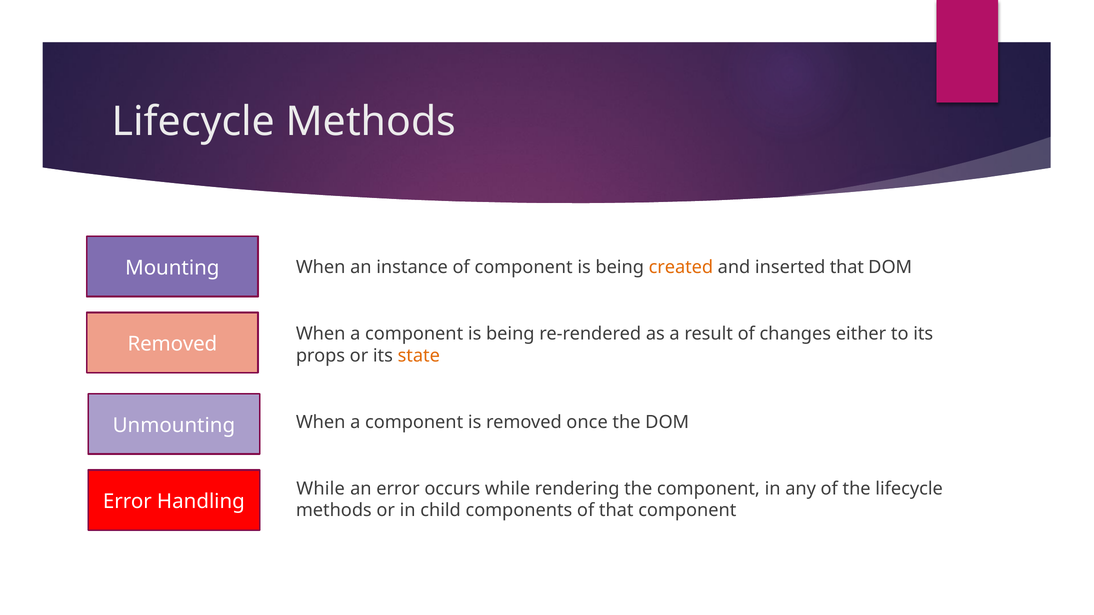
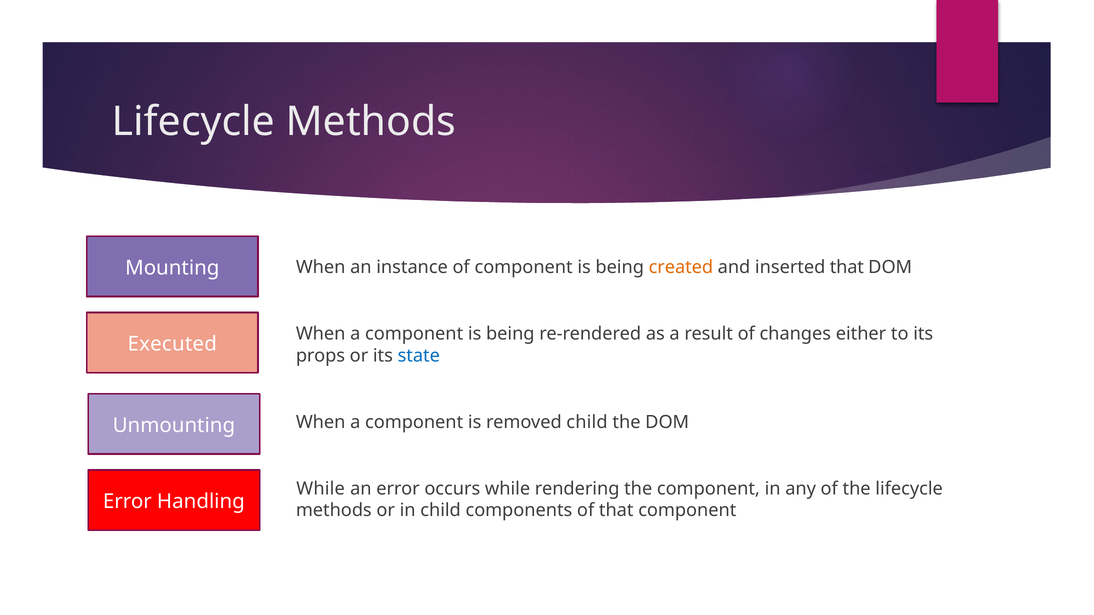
Removed at (172, 344): Removed -> Executed
state colour: orange -> blue
removed once: once -> child
